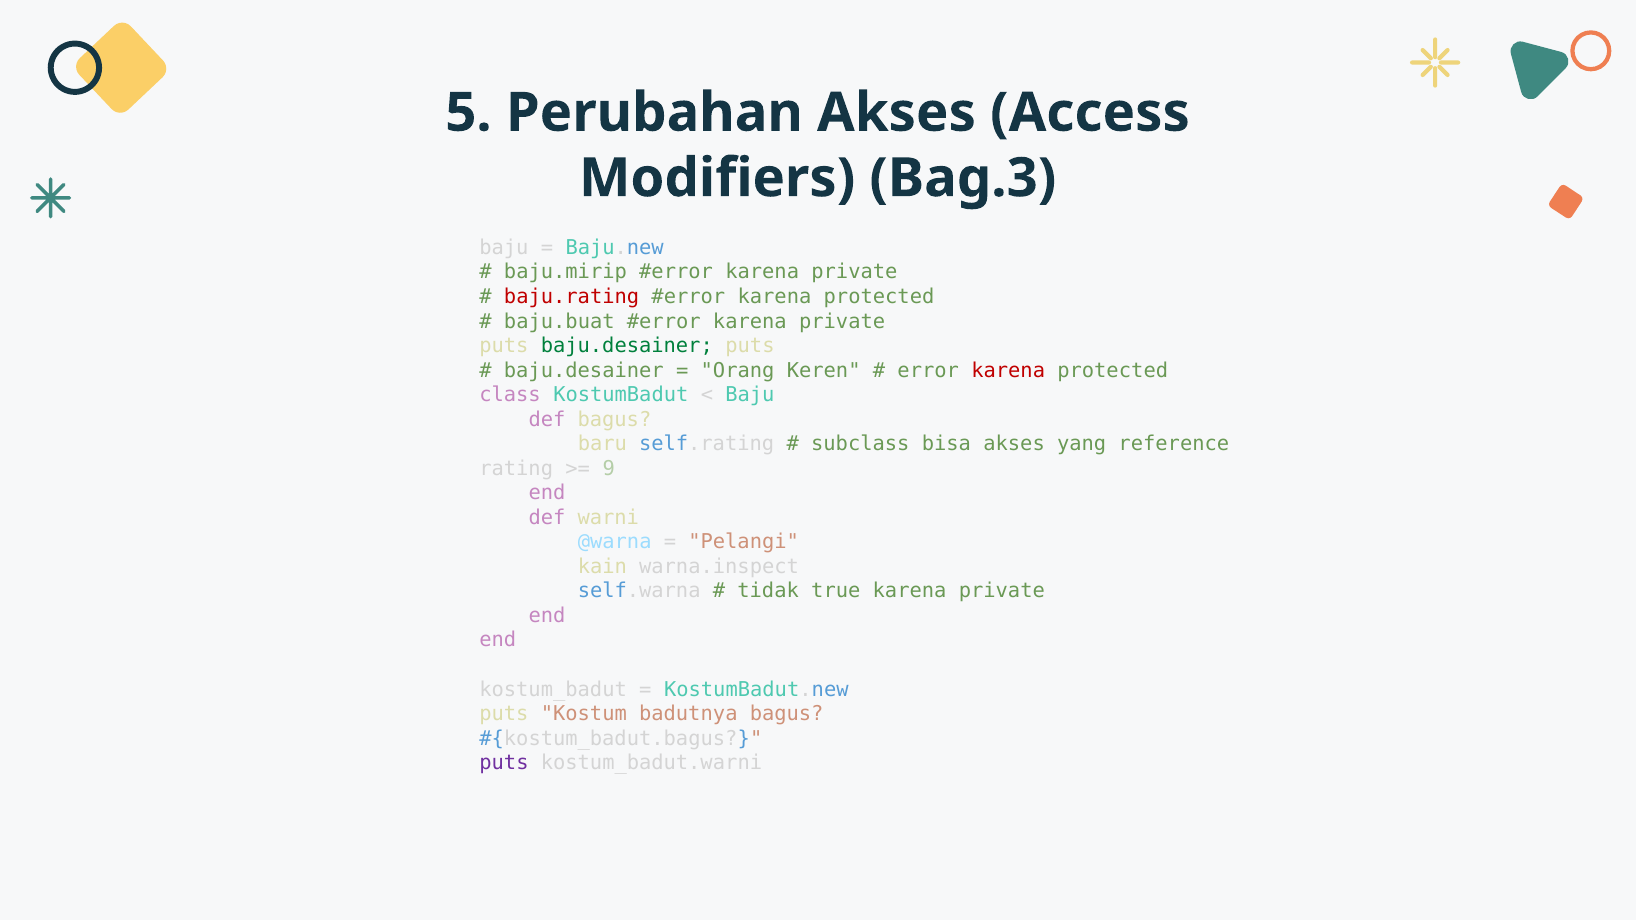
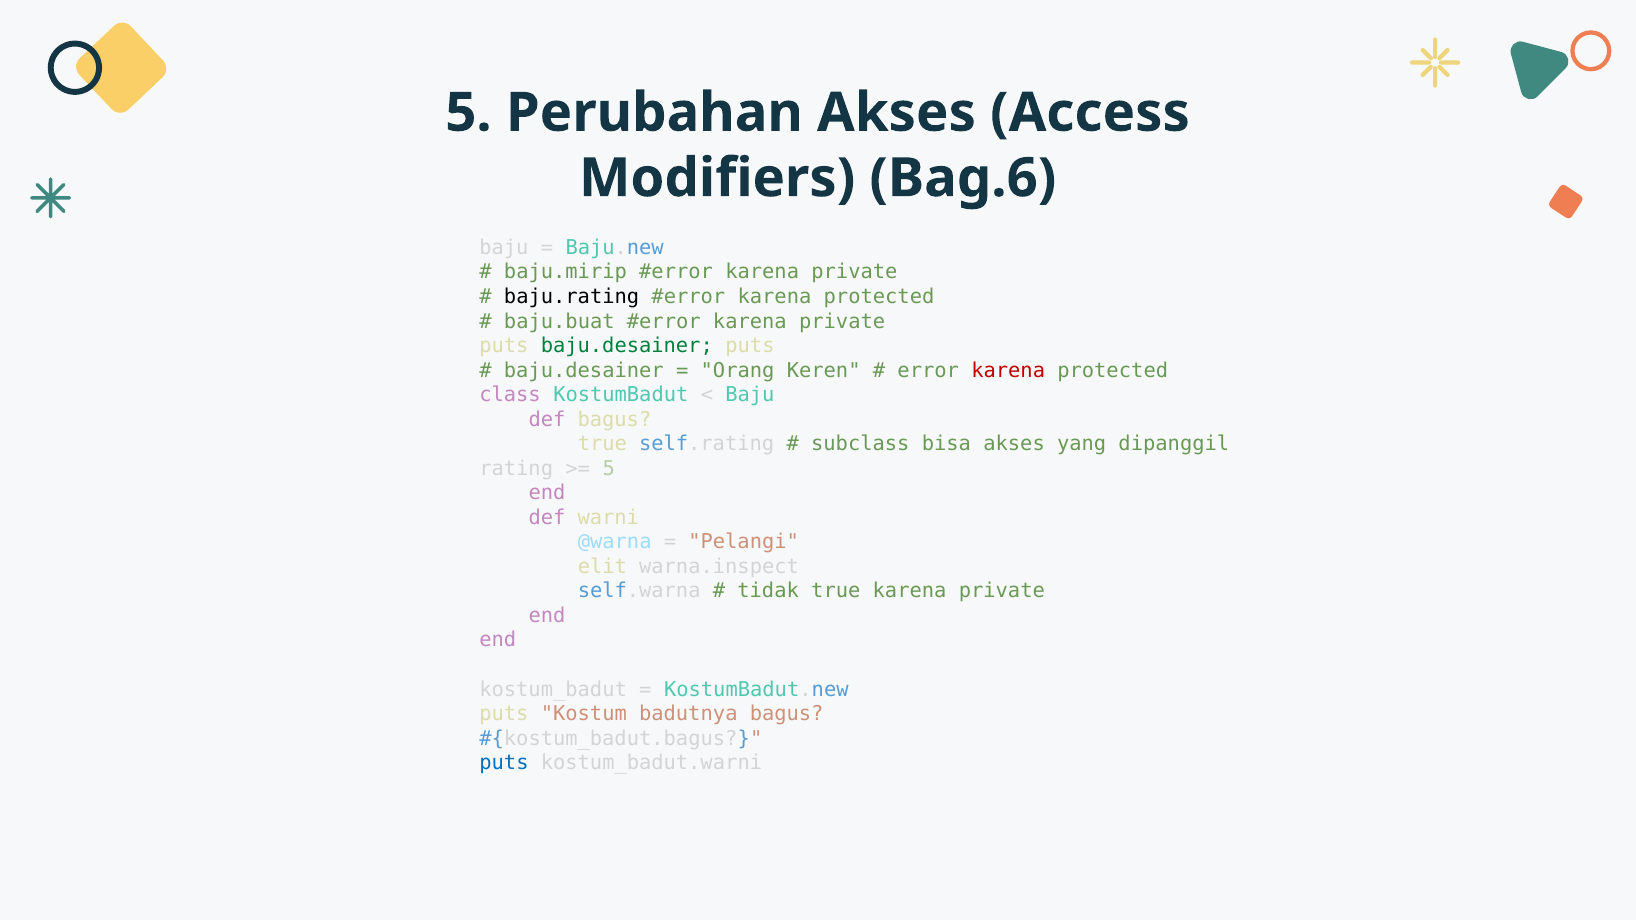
Bag.3: Bag.3 -> Bag.6
baju.rating colour: red -> black
baru at (602, 444): baru -> true
reference: reference -> dipanggil
9 at (609, 469): 9 -> 5
kain: kain -> elit
puts at (504, 763) colour: purple -> blue
